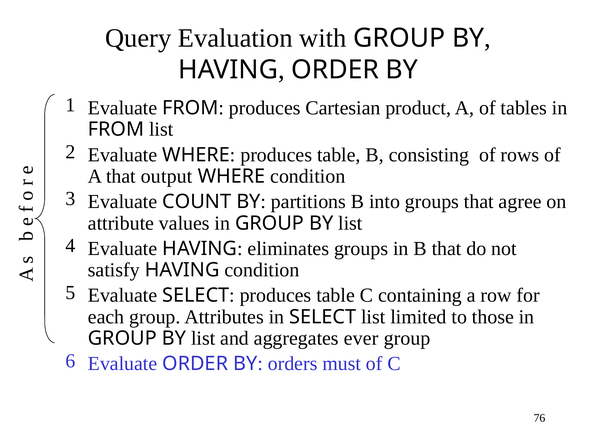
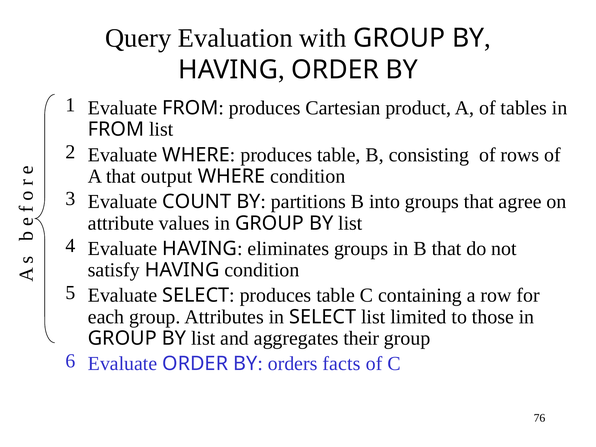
ever: ever -> their
must: must -> facts
